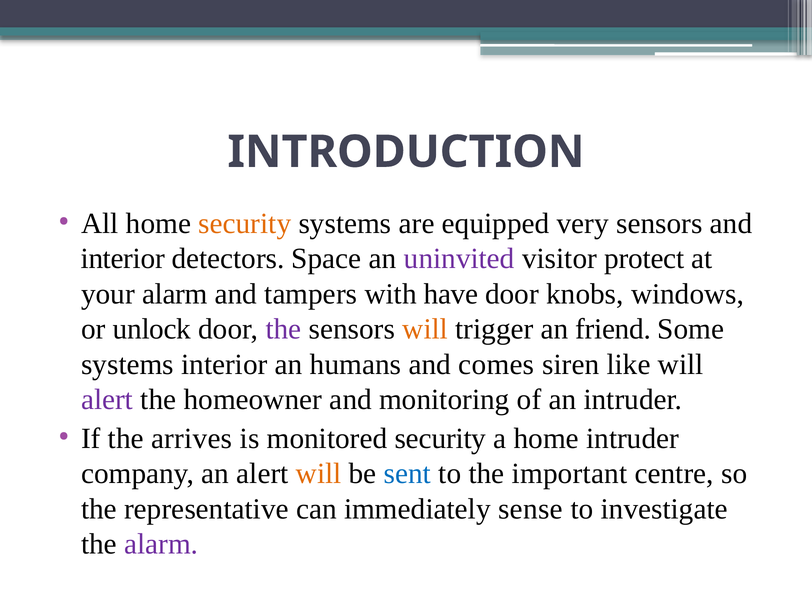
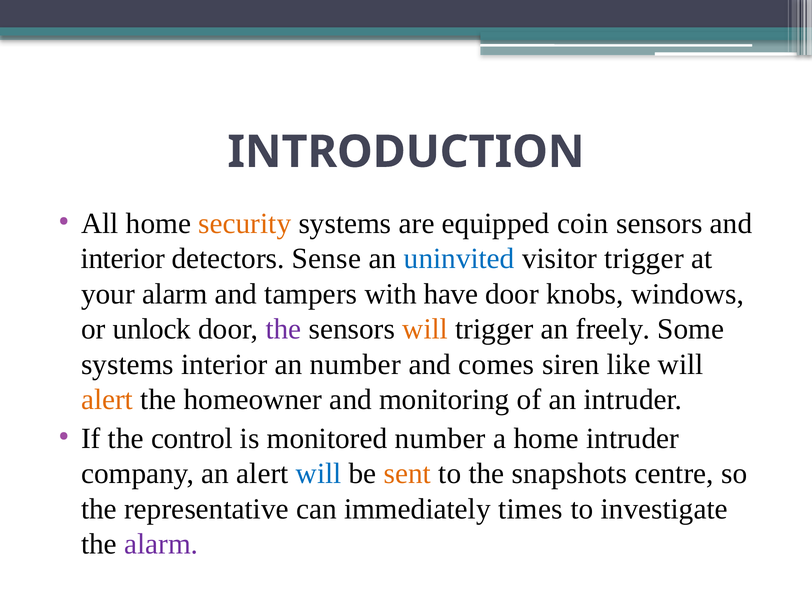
very: very -> coin
Space: Space -> Sense
uninvited colour: purple -> blue
visitor protect: protect -> trigger
friend: friend -> freely
an humans: humans -> number
alert at (107, 400) colour: purple -> orange
arrives: arrives -> control
monitored security: security -> number
will at (319, 474) colour: orange -> blue
sent colour: blue -> orange
important: important -> snapshots
sense: sense -> times
